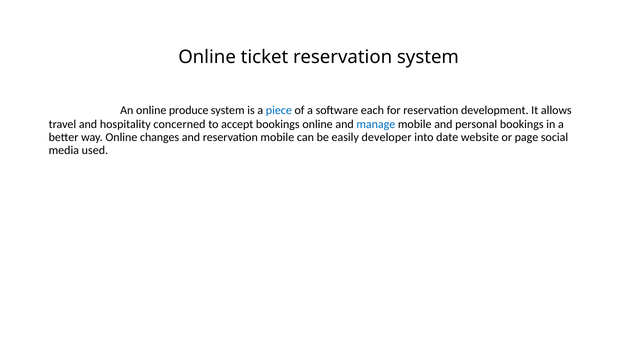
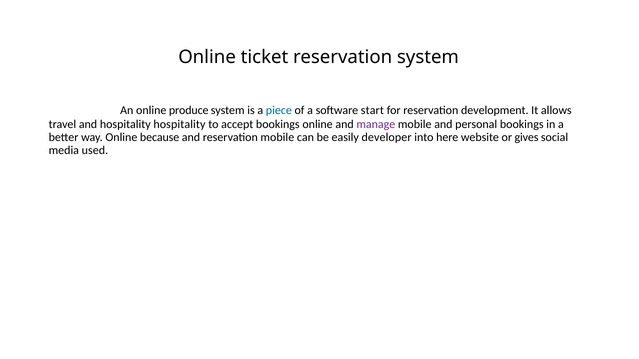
each: each -> start
hospitality concerned: concerned -> hospitality
manage colour: blue -> purple
changes: changes -> because
date: date -> here
page: page -> gives
